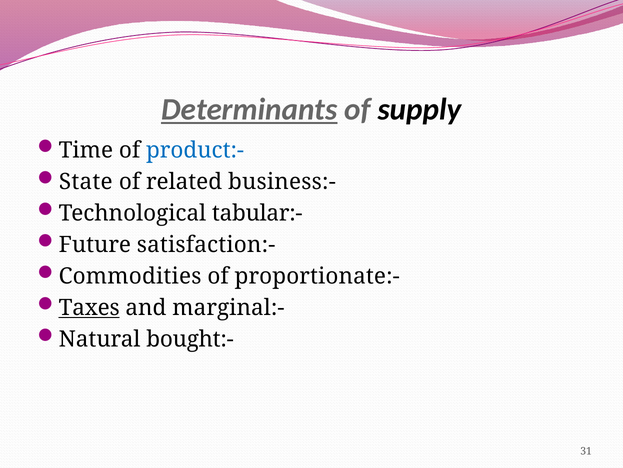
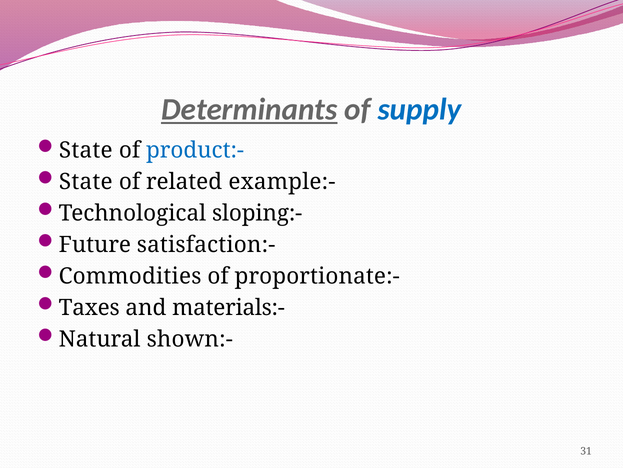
supply colour: black -> blue
Time at (86, 150): Time -> State
business:-: business:- -> example:-
tabular:-: tabular:- -> sloping:-
Taxes underline: present -> none
marginal:-: marginal:- -> materials:-
bought:-: bought:- -> shown:-
